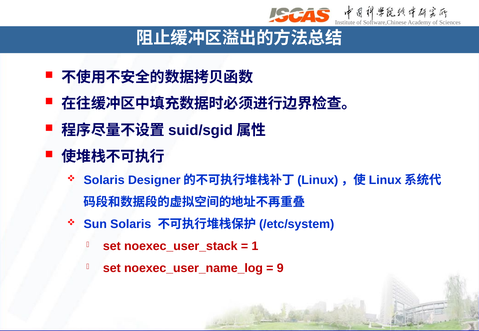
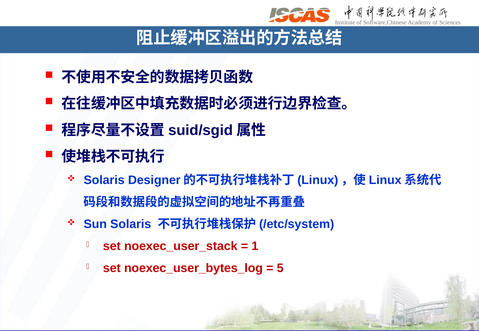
noexec_user_name_log: noexec_user_name_log -> noexec_user_bytes_log
9: 9 -> 5
